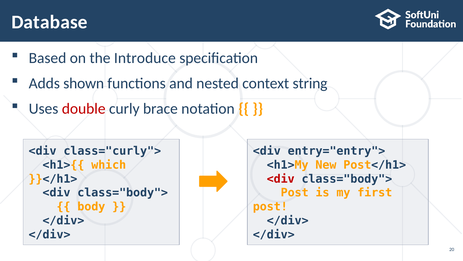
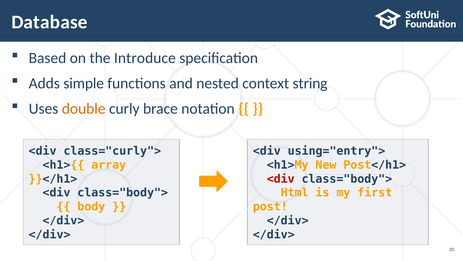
shown: shown -> simple
double colour: red -> orange
entry="entry">: entry="entry"> -> using="entry">
which: which -> array
Post at (295, 192): Post -> Html
